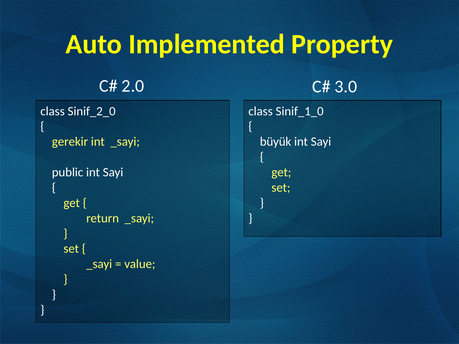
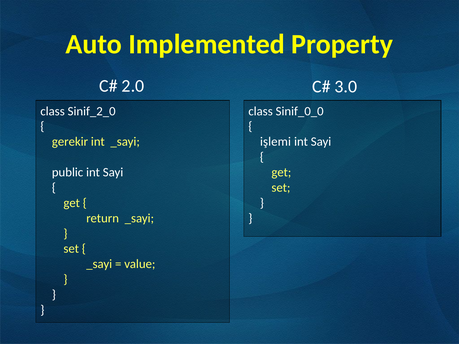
Sinif_1_0: Sinif_1_0 -> Sinif_0_0
büyük: büyük -> işlemi
